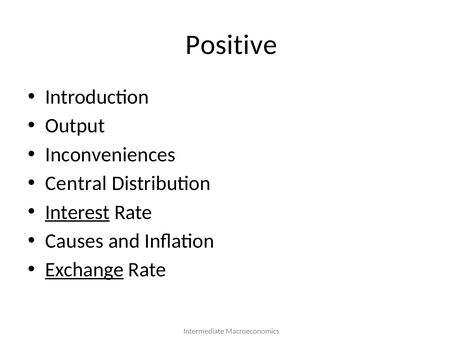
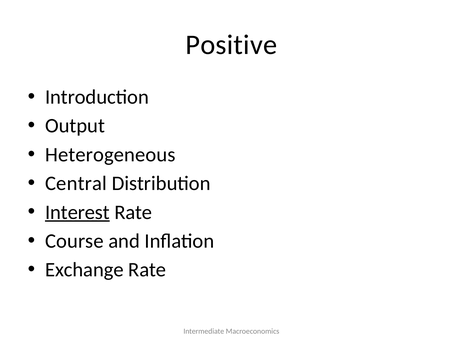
Inconveniences: Inconveniences -> Heterogeneous
Causes: Causes -> Course
Exchange underline: present -> none
